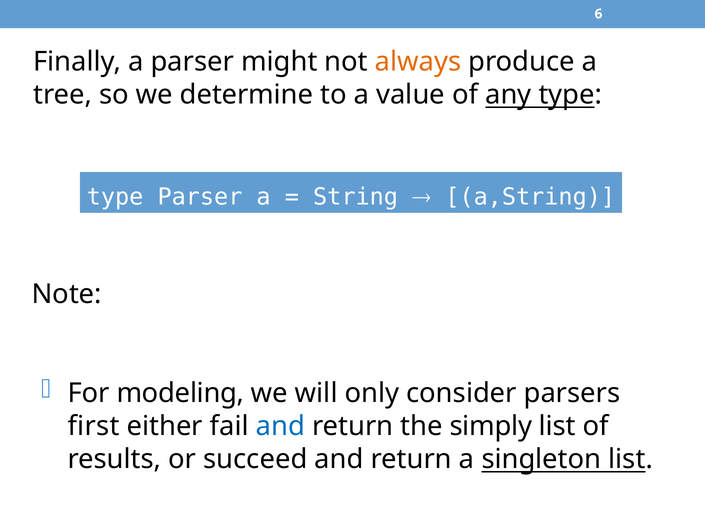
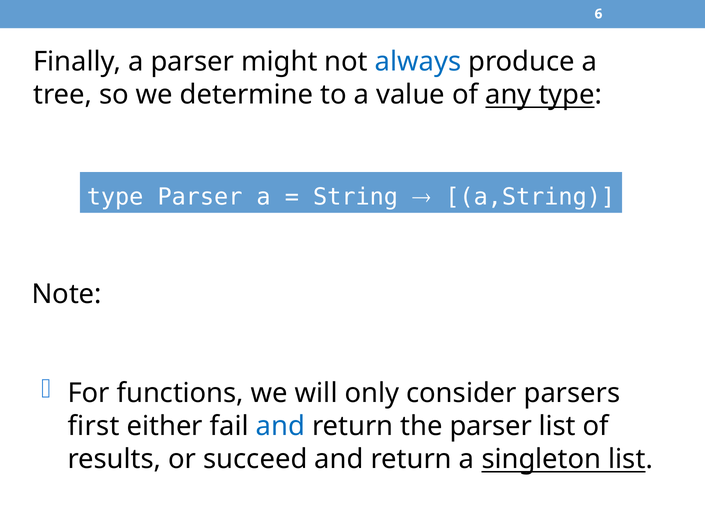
always colour: orange -> blue
modeling: modeling -> functions
the simply: simply -> parser
